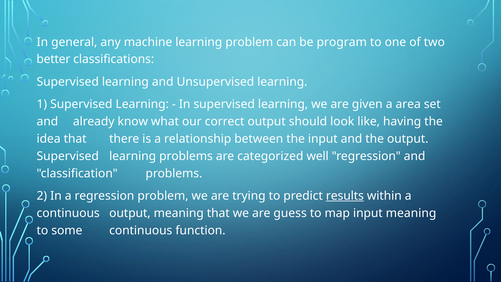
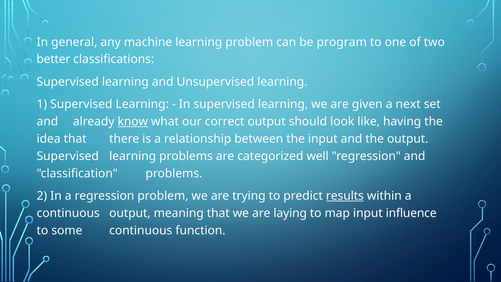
area: area -> next
know underline: none -> present
guess: guess -> laying
input meaning: meaning -> influence
